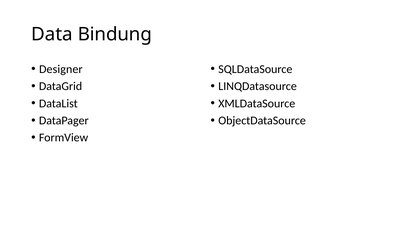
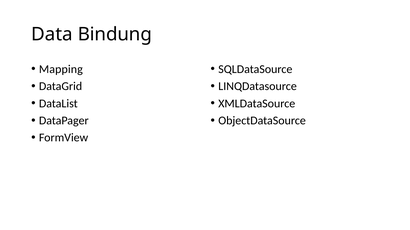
Designer: Designer -> Mapping
